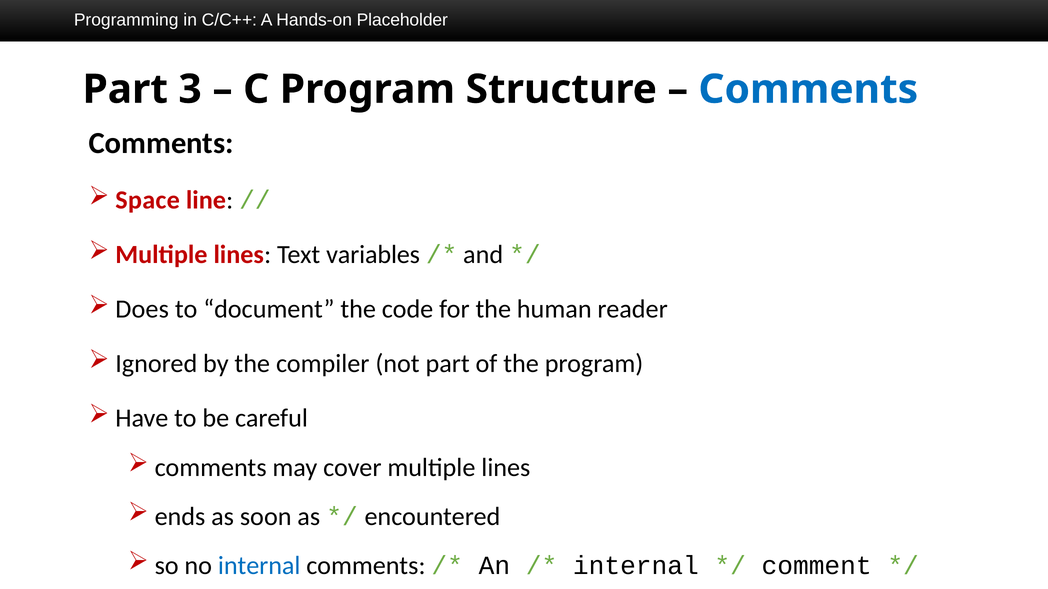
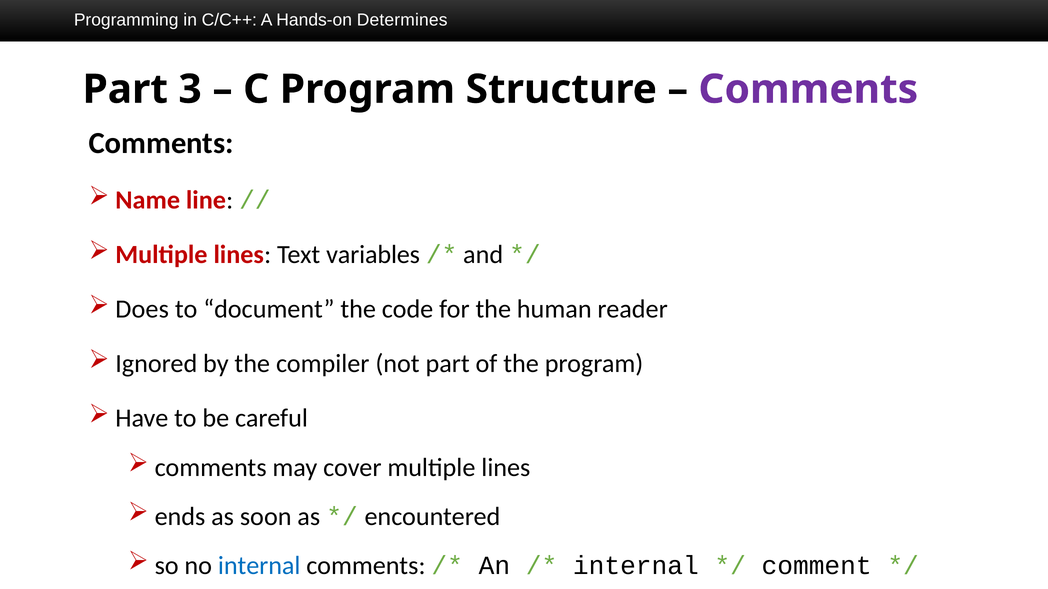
Placeholder: Placeholder -> Determines
Comments at (808, 89) colour: blue -> purple
Space: Space -> Name
